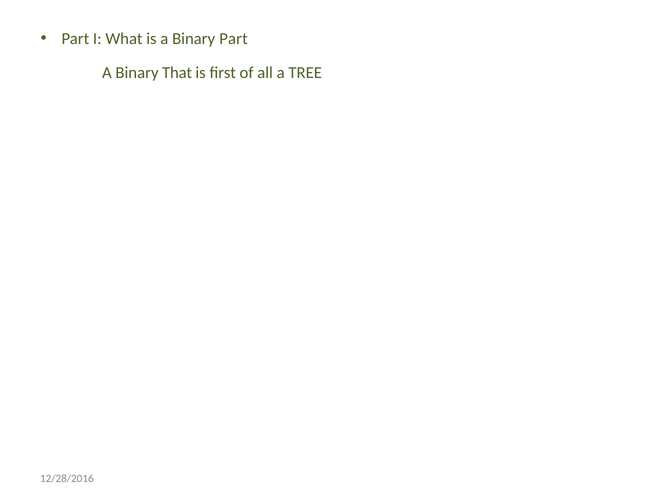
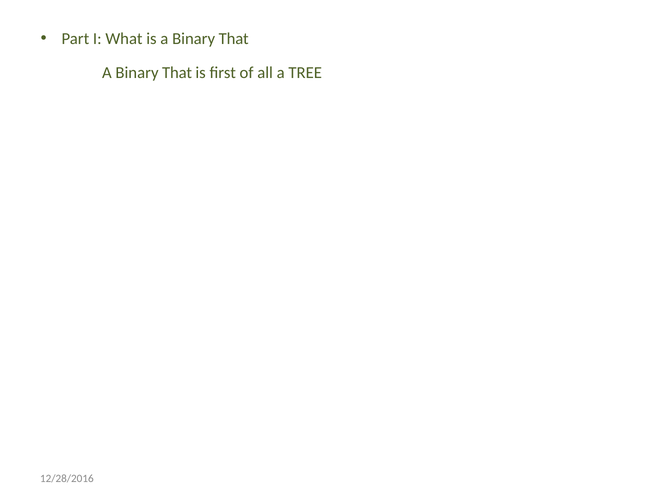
is a Binary Part: Part -> That
